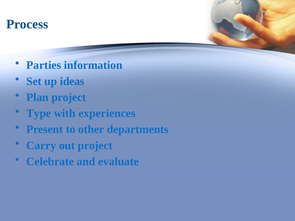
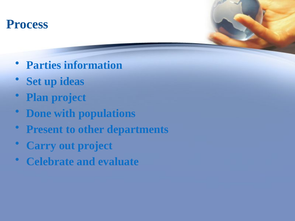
Type: Type -> Done
experiences: experiences -> populations
